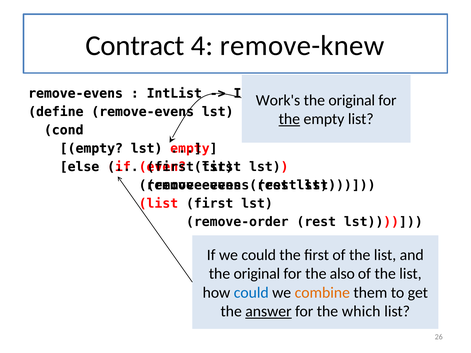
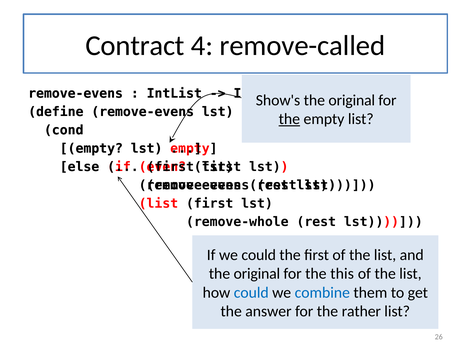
remove-knew: remove-knew -> remove-called
Work's: Work's -> Show's
remove-order: remove-order -> remove-whole
also: also -> this
combine colour: orange -> blue
answer underline: present -> none
which: which -> rather
